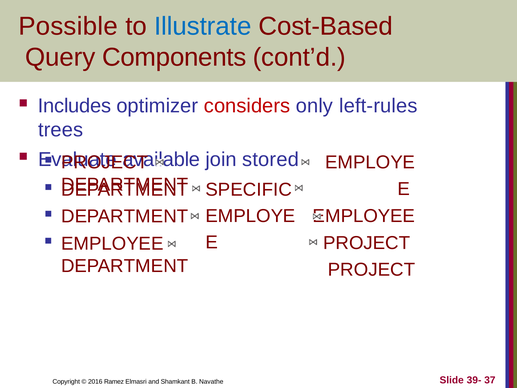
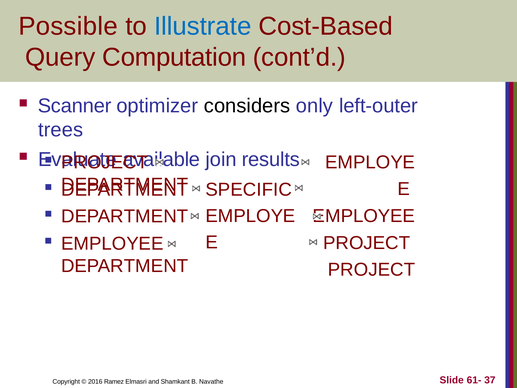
Components: Components -> Computation
Includes: Includes -> Scanner
considers colour: red -> black
left-rules: left-rules -> left-outer
stored: stored -> results
39-: 39- -> 61-
